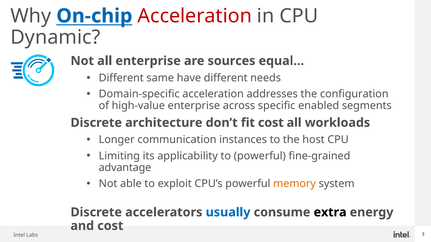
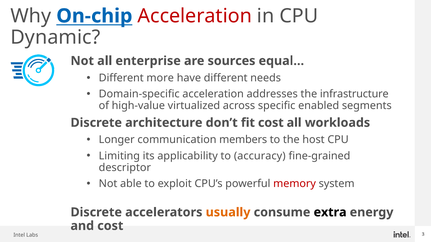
same: same -> more
configuration: configuration -> infrastructure
high-value enterprise: enterprise -> virtualized
instances: instances -> members
to powerful: powerful -> accuracy
advantage: advantage -> descriptor
memory colour: orange -> red
usually colour: blue -> orange
